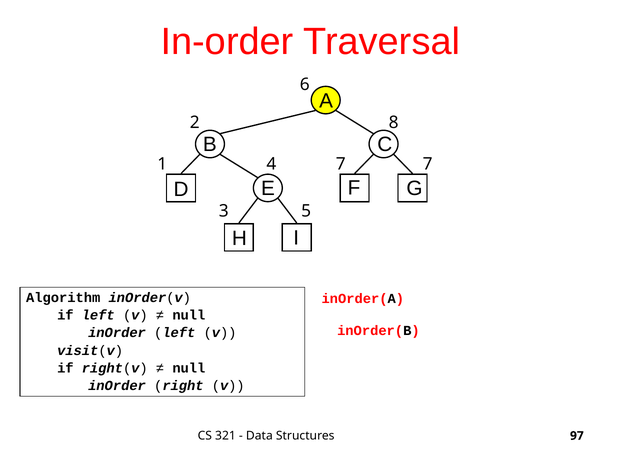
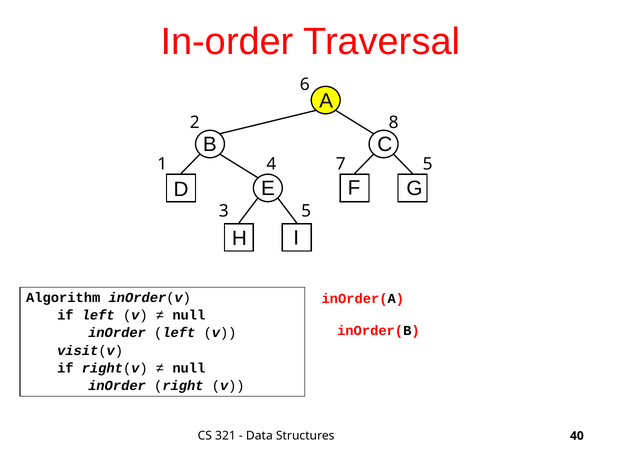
7 7: 7 -> 5
97: 97 -> 40
